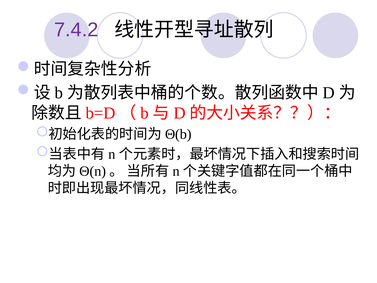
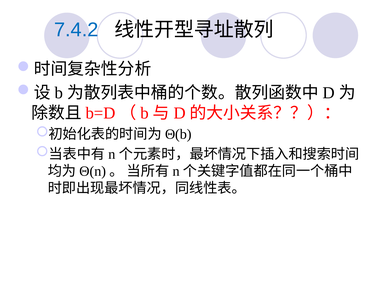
7.4.2 colour: purple -> blue
